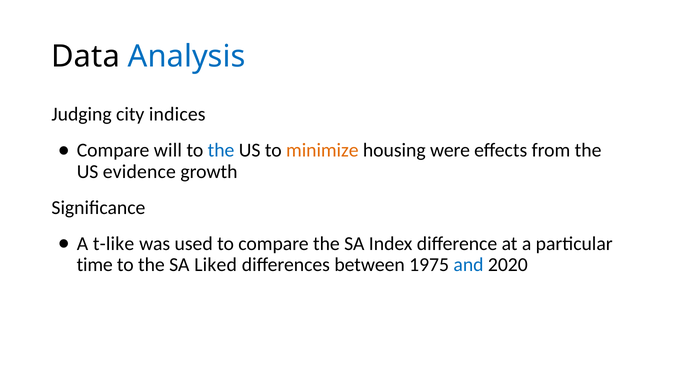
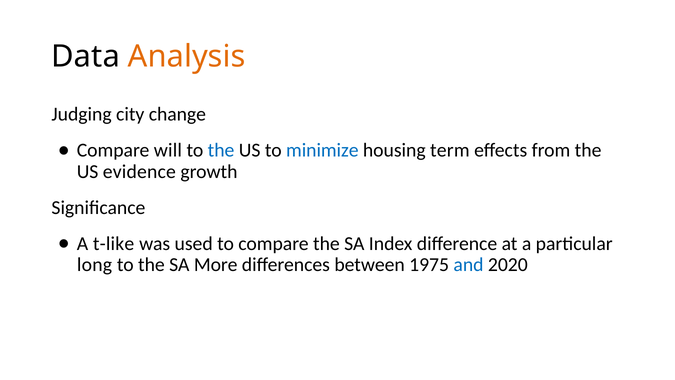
Analysis colour: blue -> orange
indices: indices -> change
minimize colour: orange -> blue
were: were -> term
time: time -> long
Liked: Liked -> More
